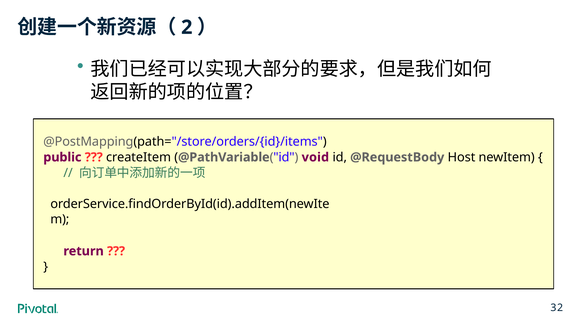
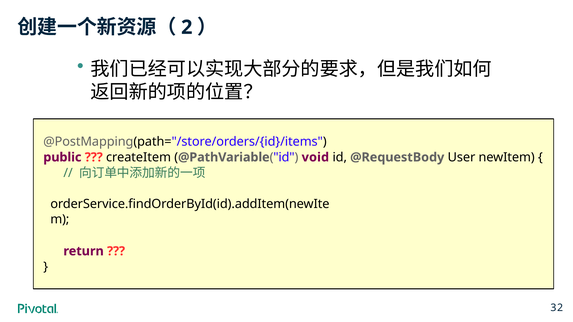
Host: Host -> User
